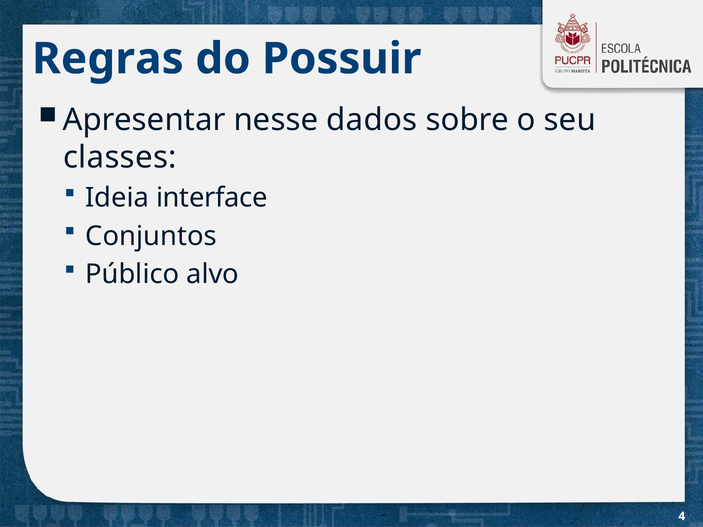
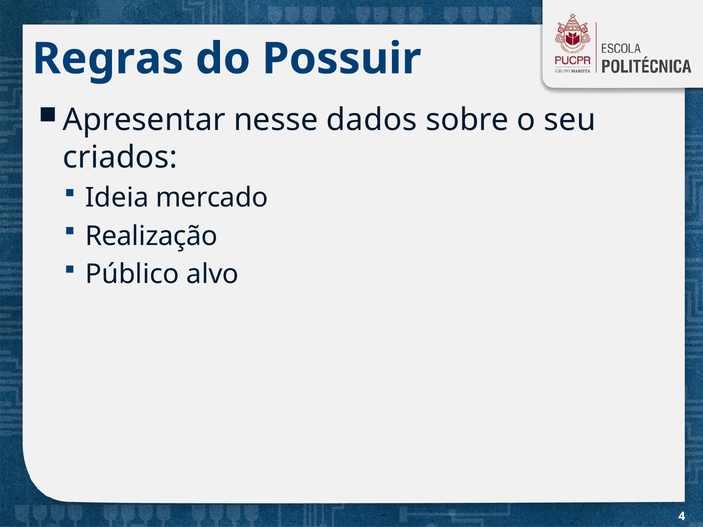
classes: classes -> criados
interface: interface -> mercado
Conjuntos: Conjuntos -> Realização
